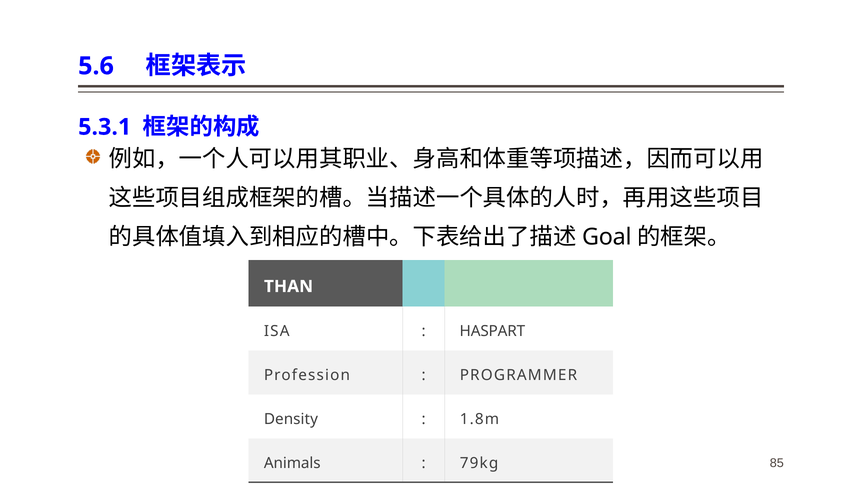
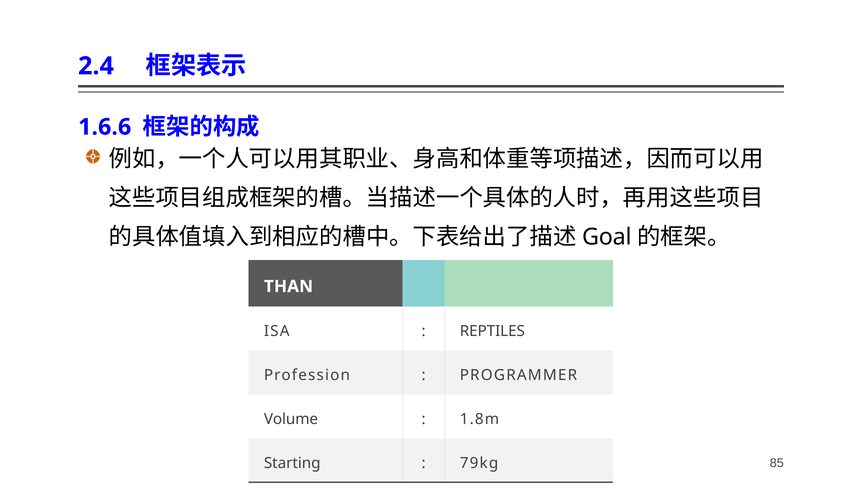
5.6: 5.6 -> 2.4
5.3.1: 5.3.1 -> 1.6.6
HASPART: HASPART -> REPTILES
Density: Density -> Volume
Animals: Animals -> Starting
